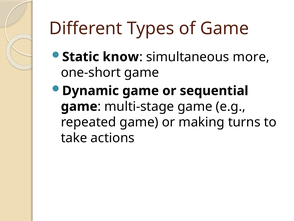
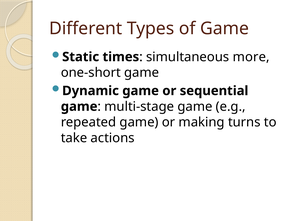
know: know -> times
